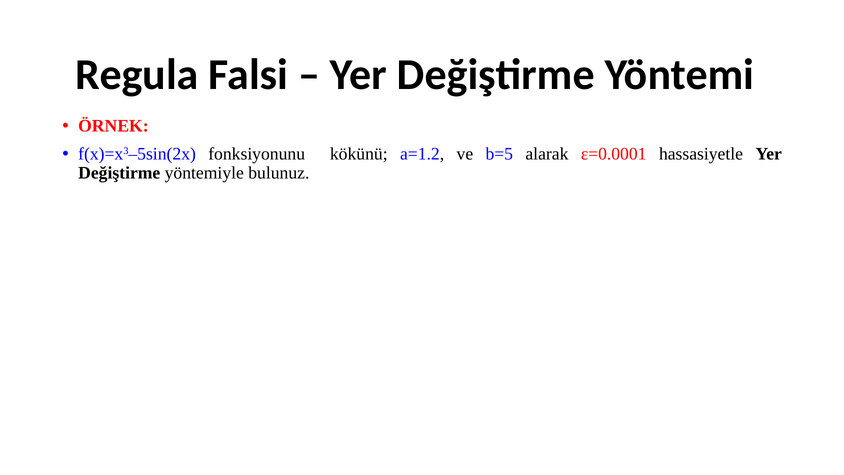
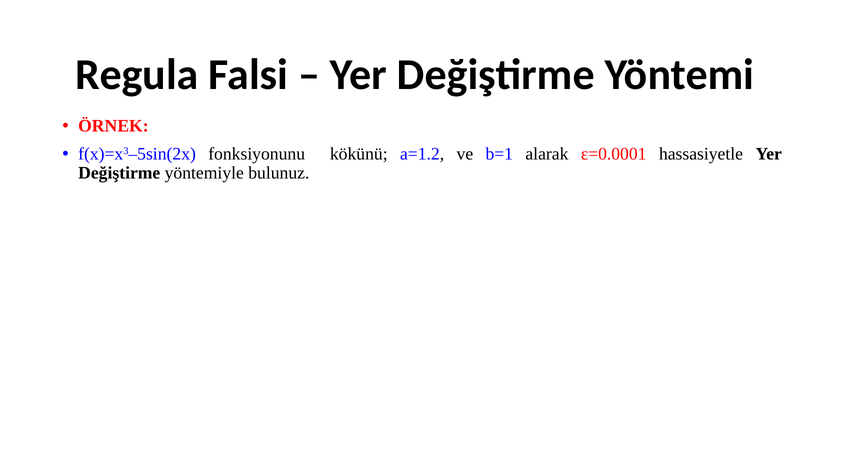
b=5: b=5 -> b=1
